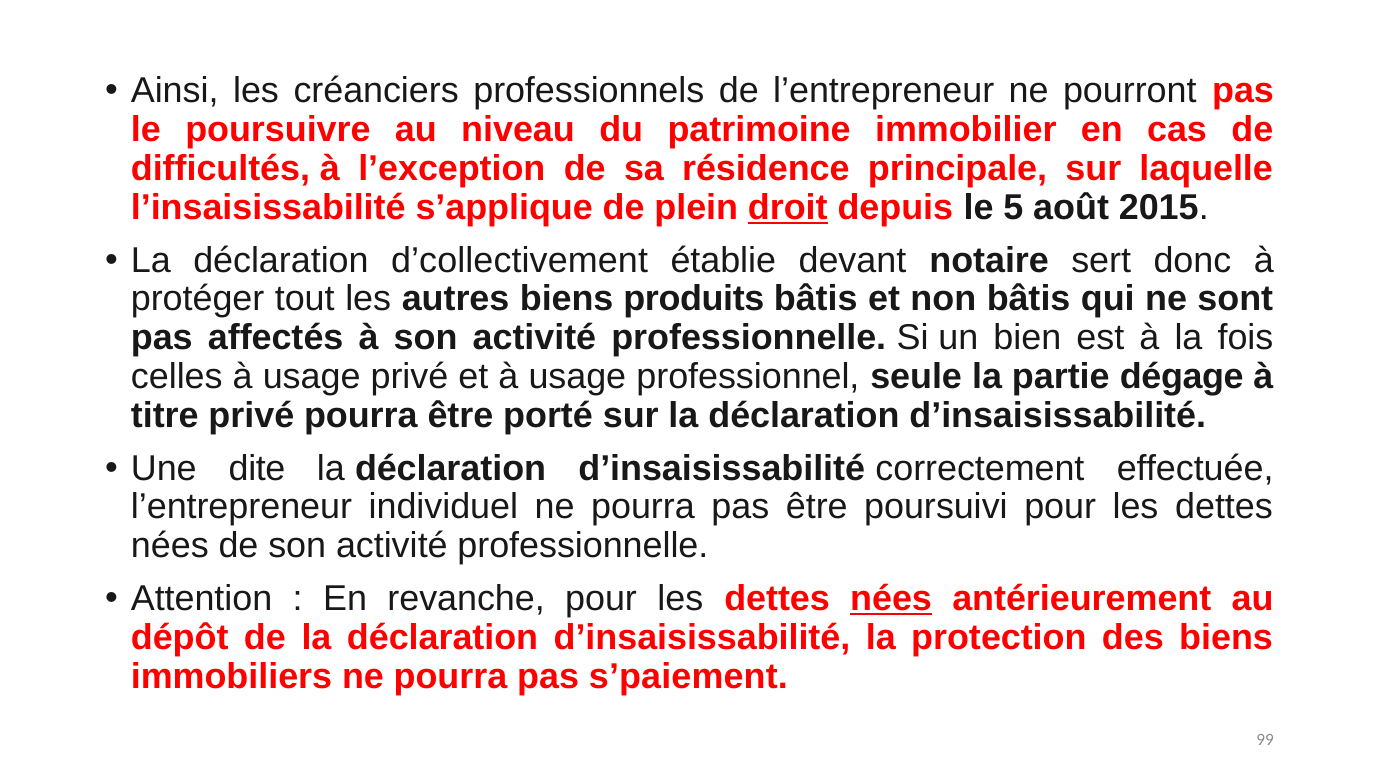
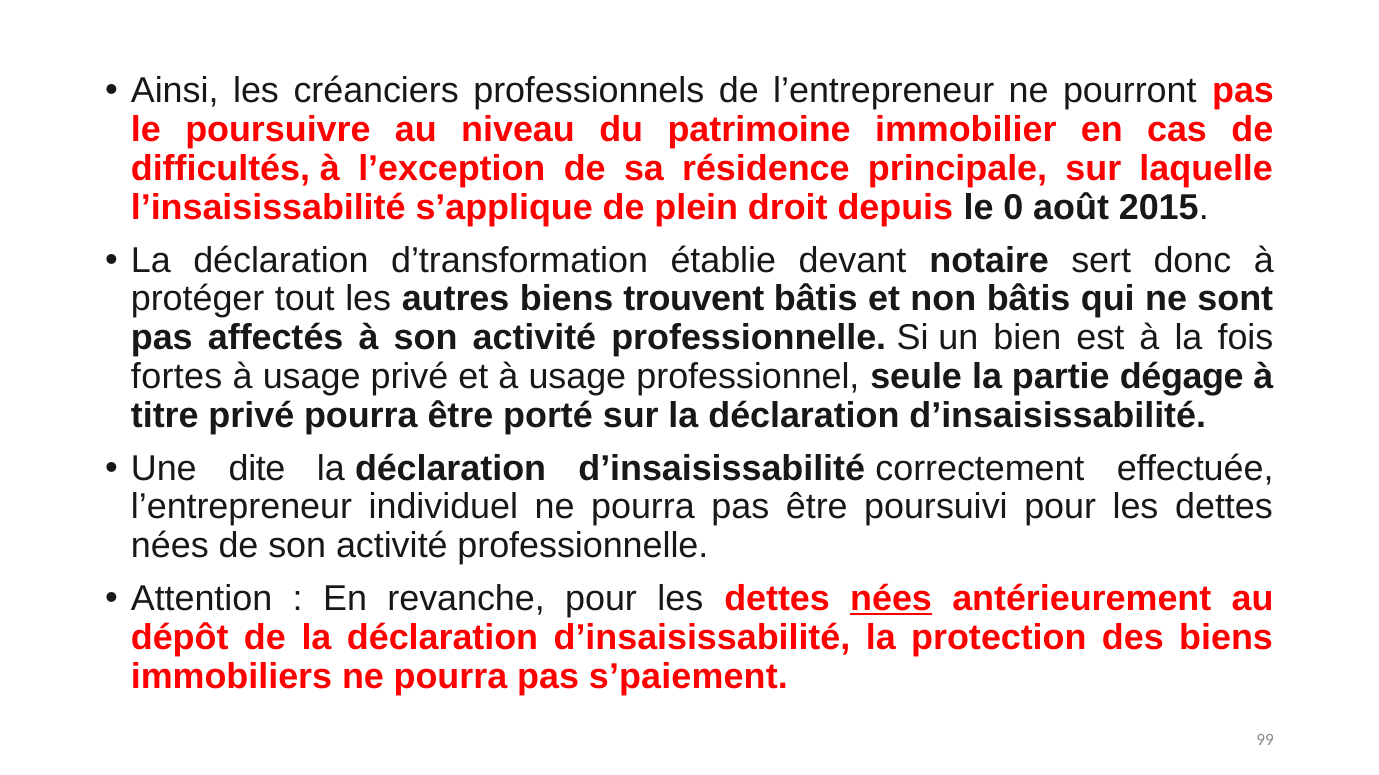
droit underline: present -> none
5: 5 -> 0
d’collectivement: d’collectivement -> d’transformation
produits: produits -> trouvent
celles: celles -> fortes
